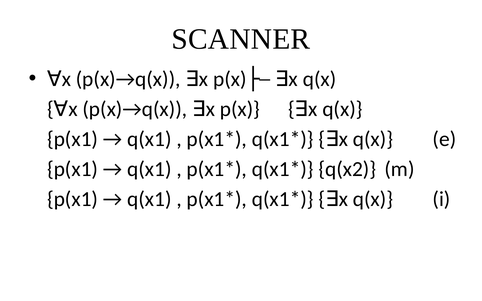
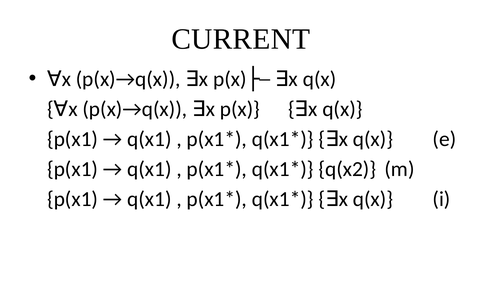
SCANNER: SCANNER -> CURRENT
